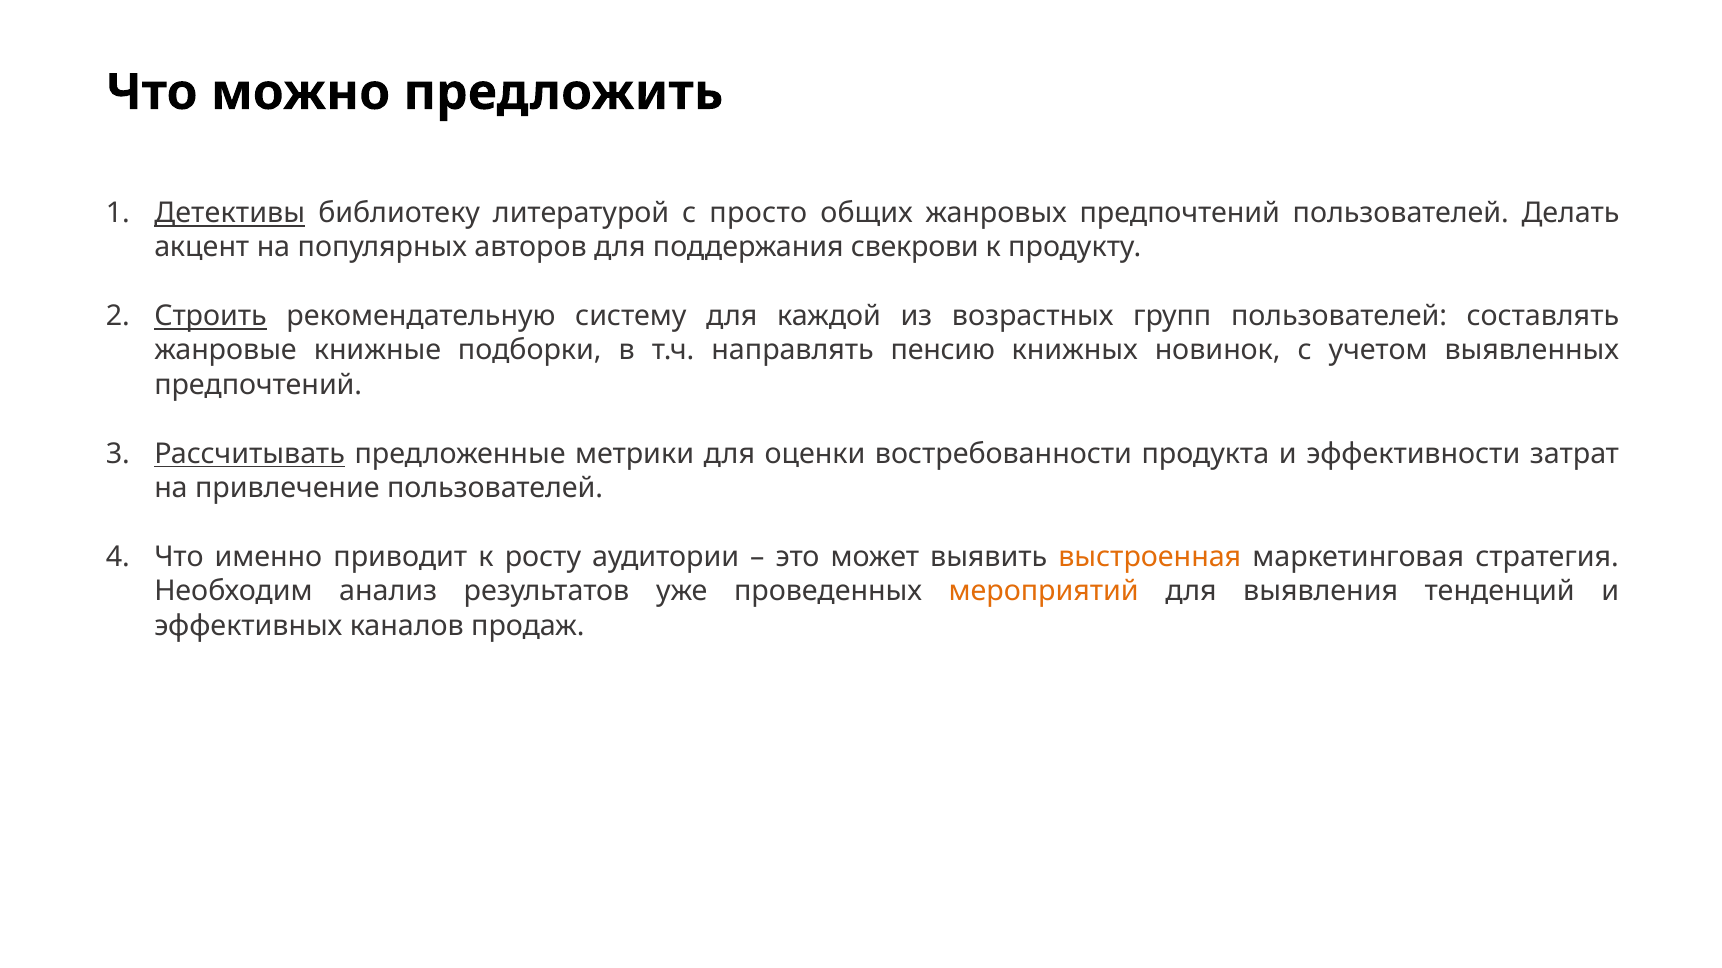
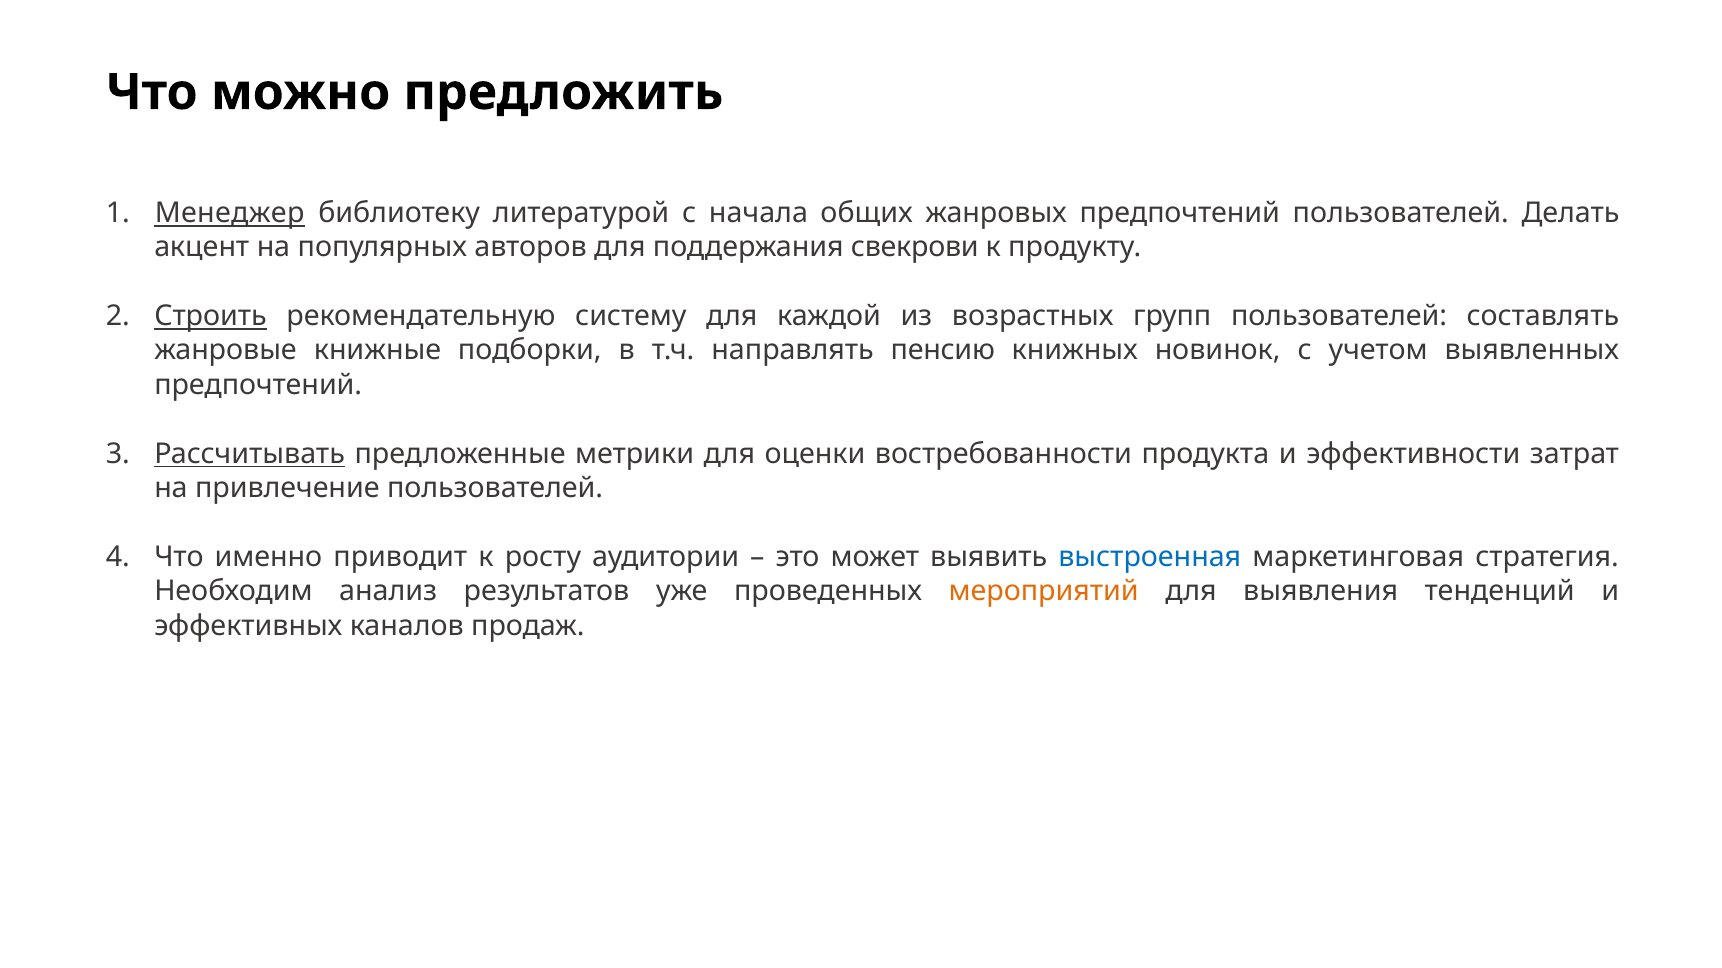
Детективы: Детективы -> Менеджер
просто: просто -> начала
выстроенная colour: orange -> blue
